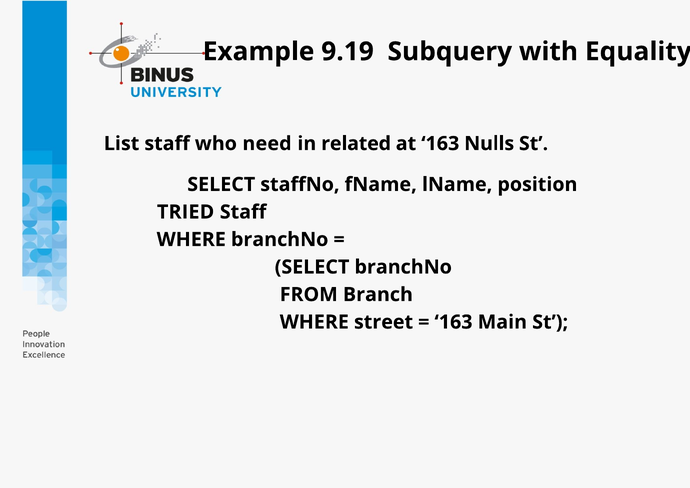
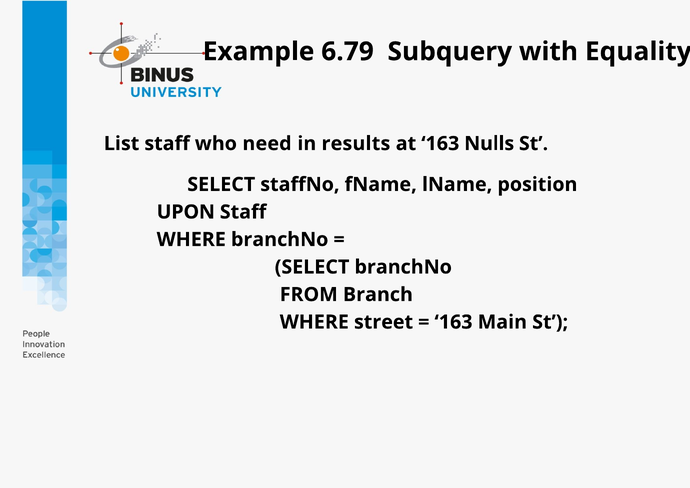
9.19: 9.19 -> 6.79
related: related -> results
TRIED: TRIED -> UPON
